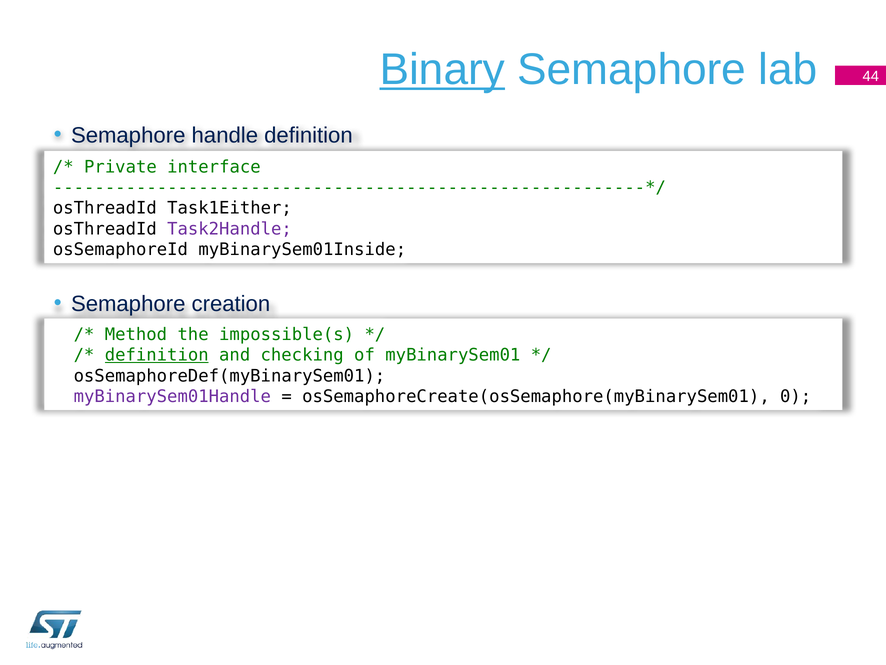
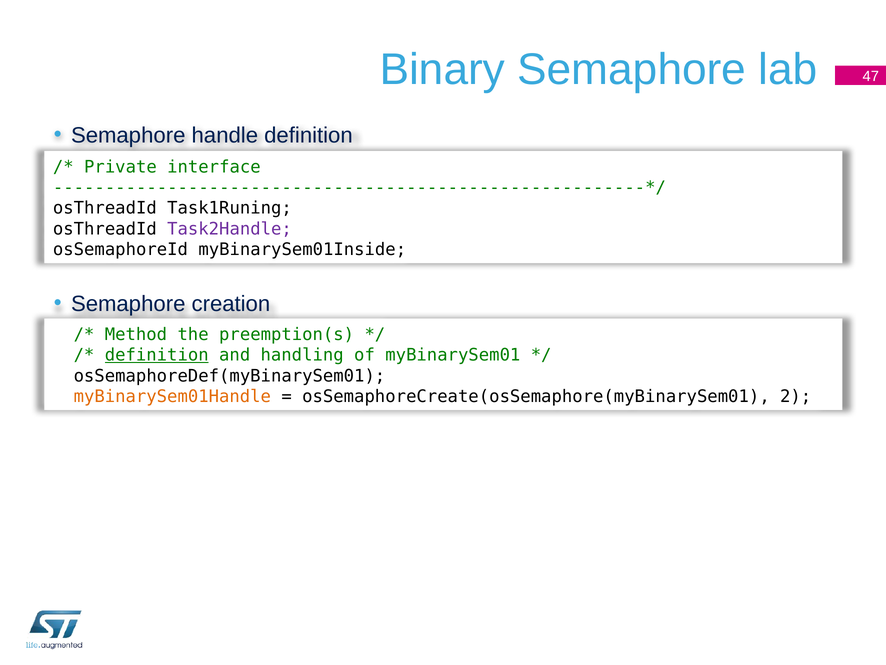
Binary underline: present -> none
44: 44 -> 47
Task1Either: Task1Either -> Task1Runing
impossible(s: impossible(s -> preemption(s
checking: checking -> handling
myBinarySem01Handle colour: purple -> orange
0: 0 -> 2
